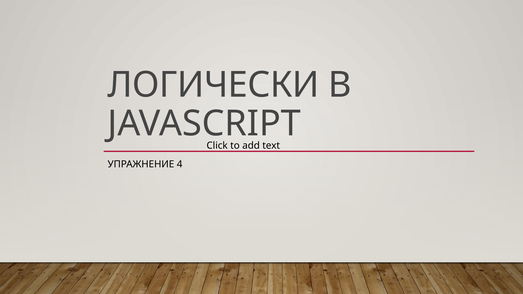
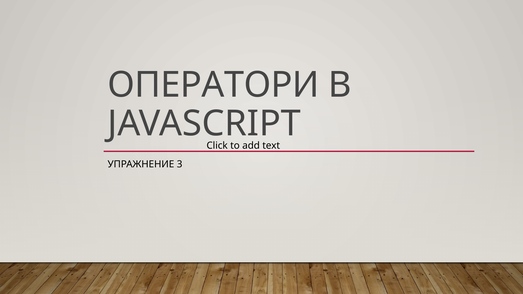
ЛОГИЧЕСКИ: ЛОГИЧЕСКИ -> ОПЕРАТОРИ
4: 4 -> 3
